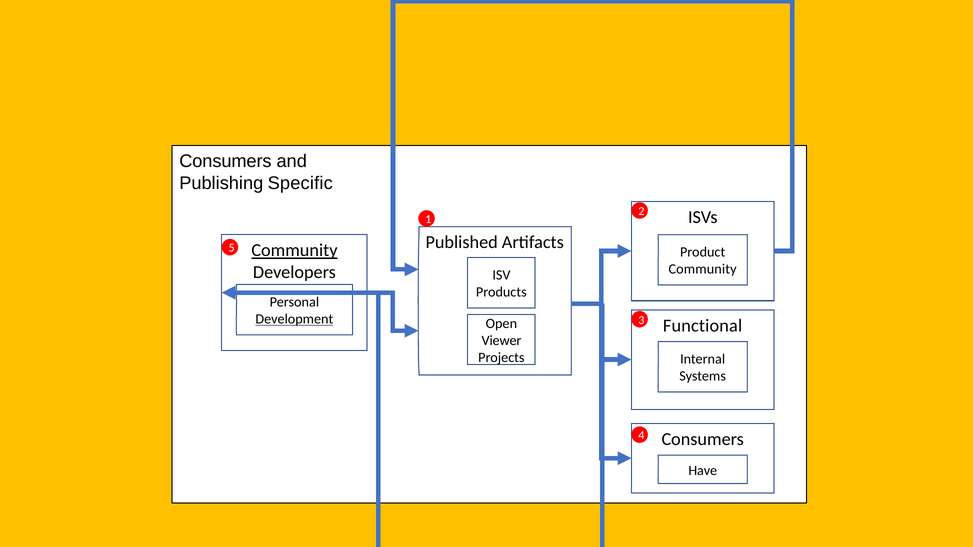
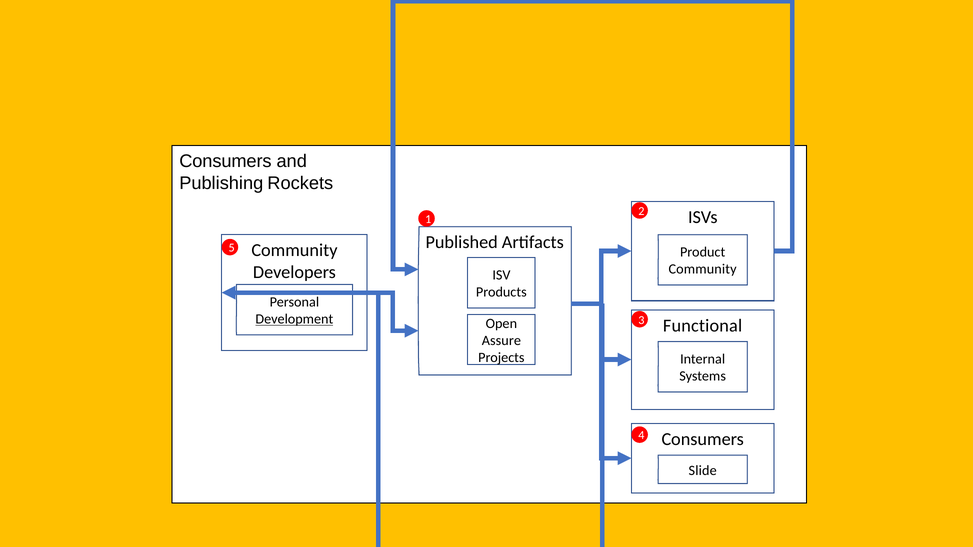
Specific: Specific -> Rockets
Community at (294, 251) underline: present -> none
Viewer: Viewer -> Assure
Have: Have -> Slide
